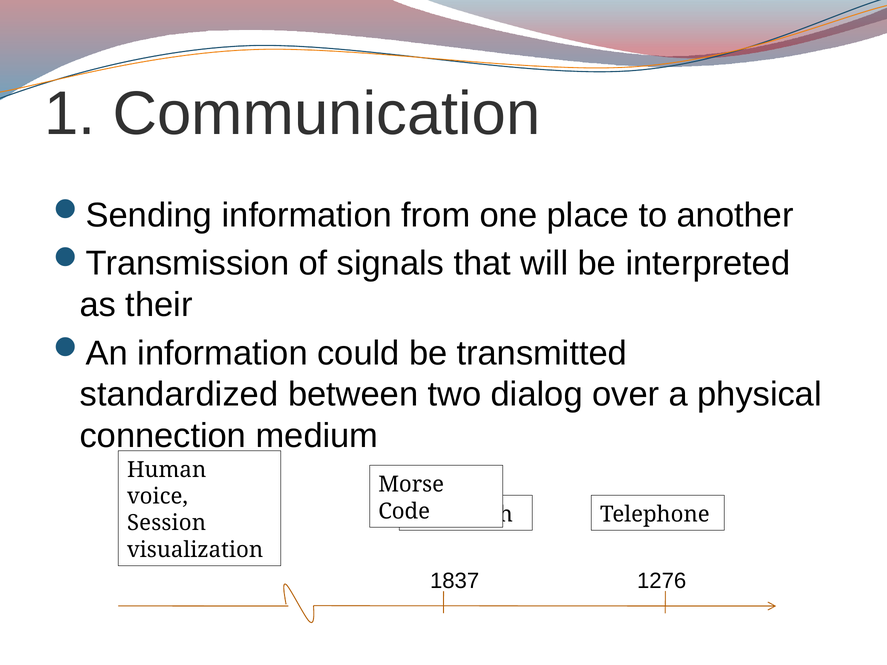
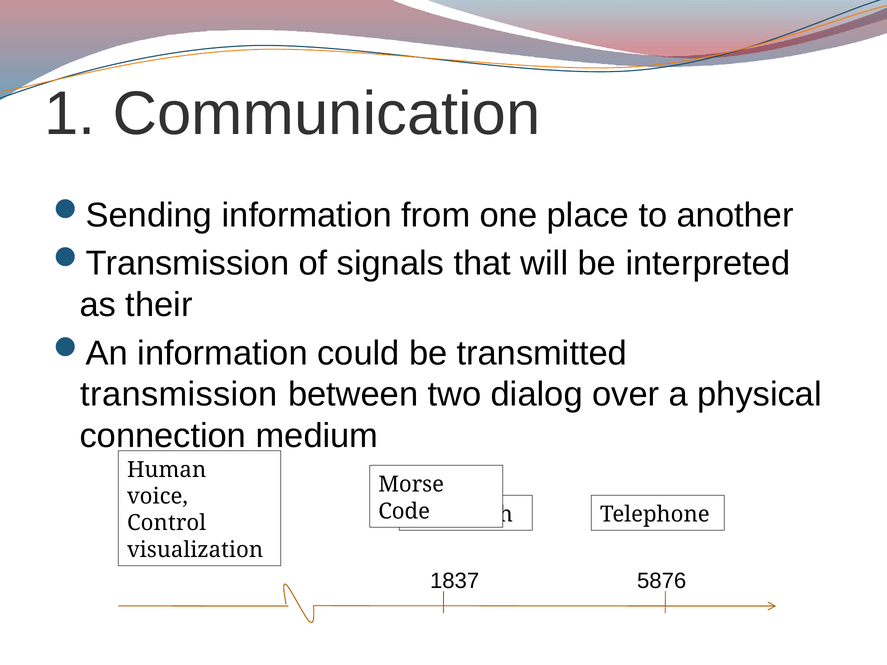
standardized: standardized -> transmission
Session: Session -> Control
1276: 1276 -> 5876
